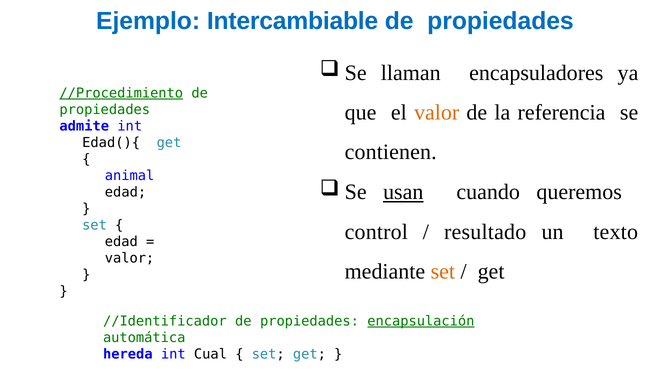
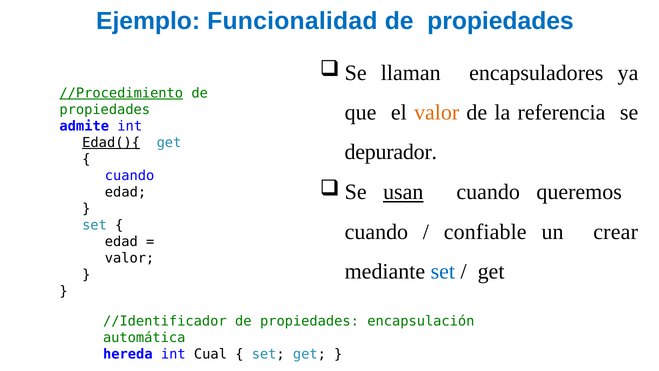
Intercambiable: Intercambiable -> Funcionalidad
Edad(){ underline: none -> present
contienen: contienen -> depurador
animal at (130, 175): animal -> cuando
control at (376, 232): control -> cuando
resultado: resultado -> confiable
texto: texto -> crear
set at (443, 271) colour: orange -> blue
encapsulación underline: present -> none
